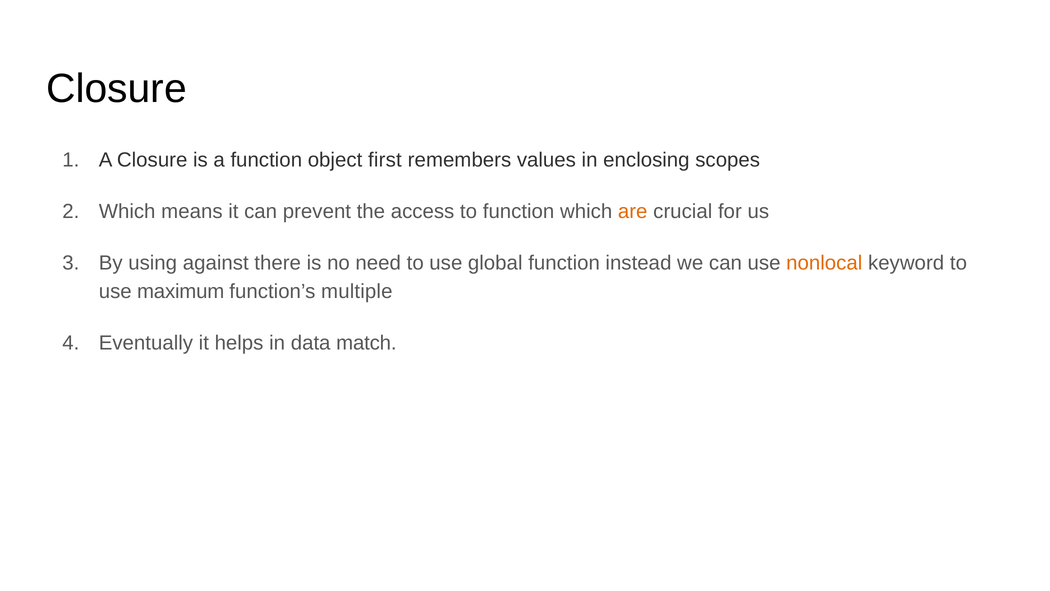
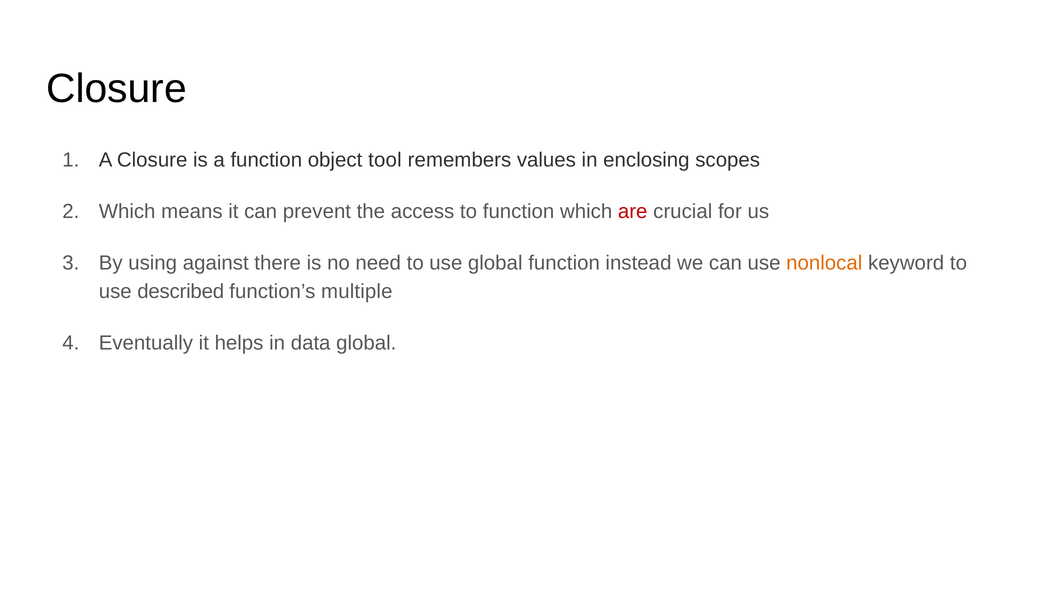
first: first -> tool
are colour: orange -> red
maximum: maximum -> described
data match: match -> global
